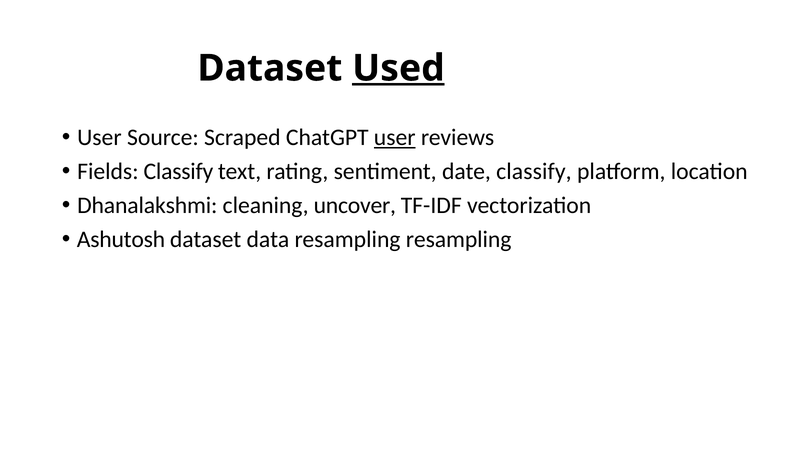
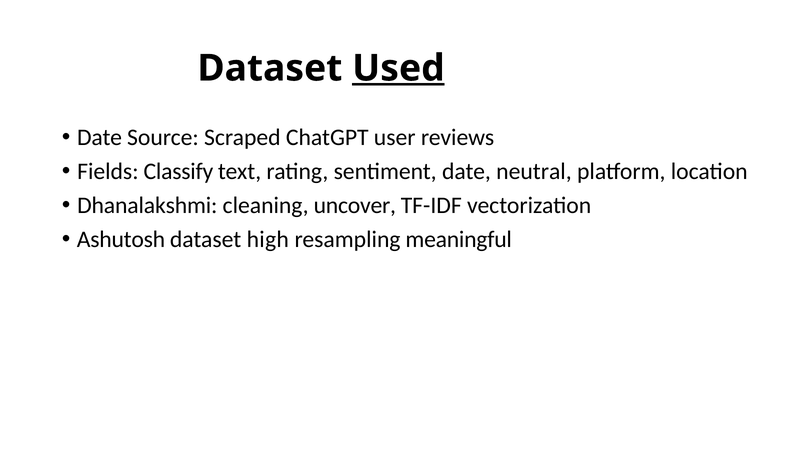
User at (99, 137): User -> Date
user at (395, 137) underline: present -> none
date classify: classify -> neutral
data: data -> high
resampling resampling: resampling -> meaningful
